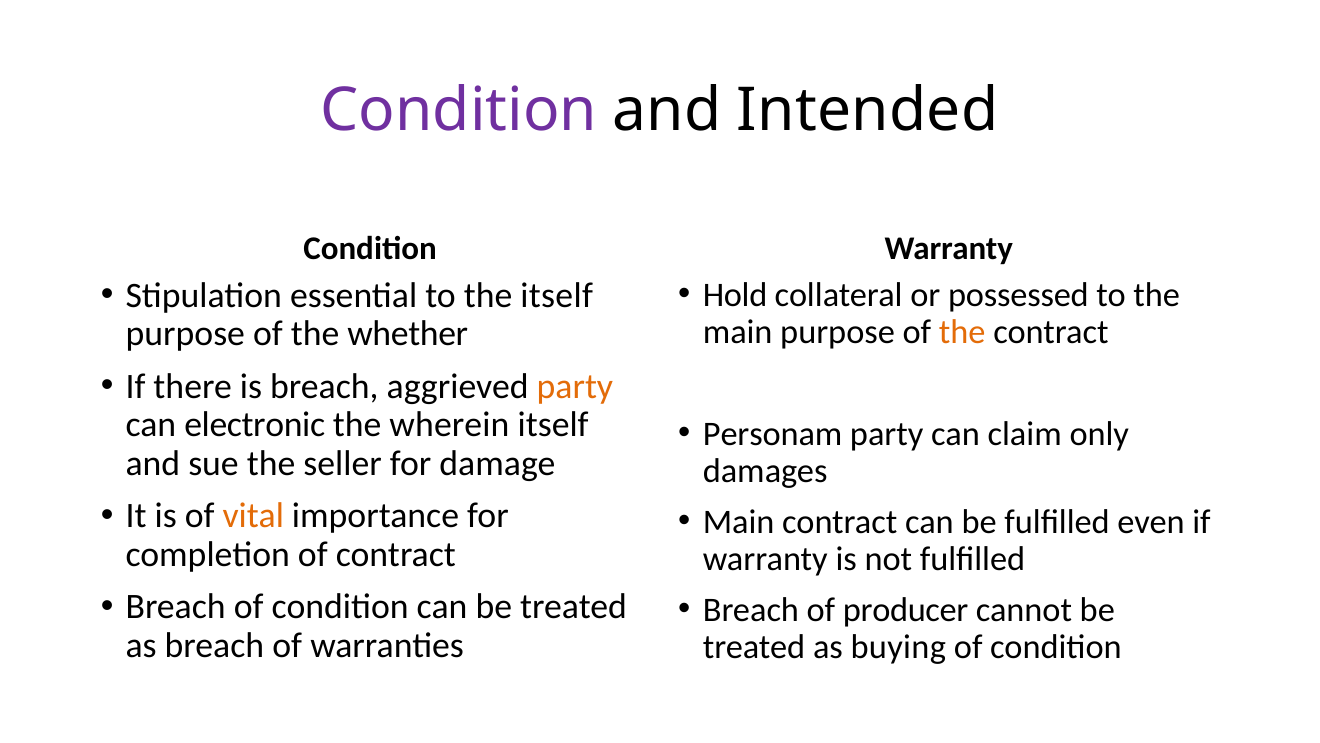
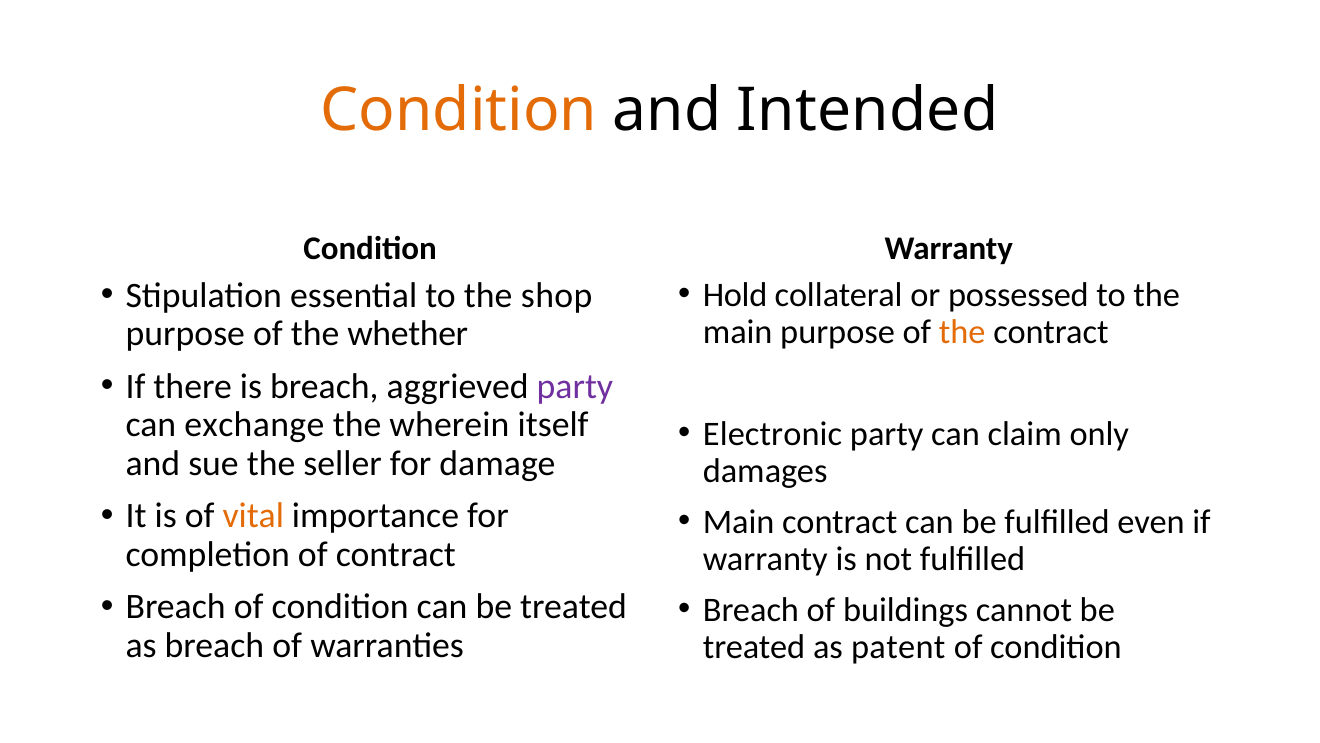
Condition at (459, 111) colour: purple -> orange
the itself: itself -> shop
party at (575, 386) colour: orange -> purple
electronic: electronic -> exchange
Personam: Personam -> Electronic
producer: producer -> buildings
buying: buying -> patent
